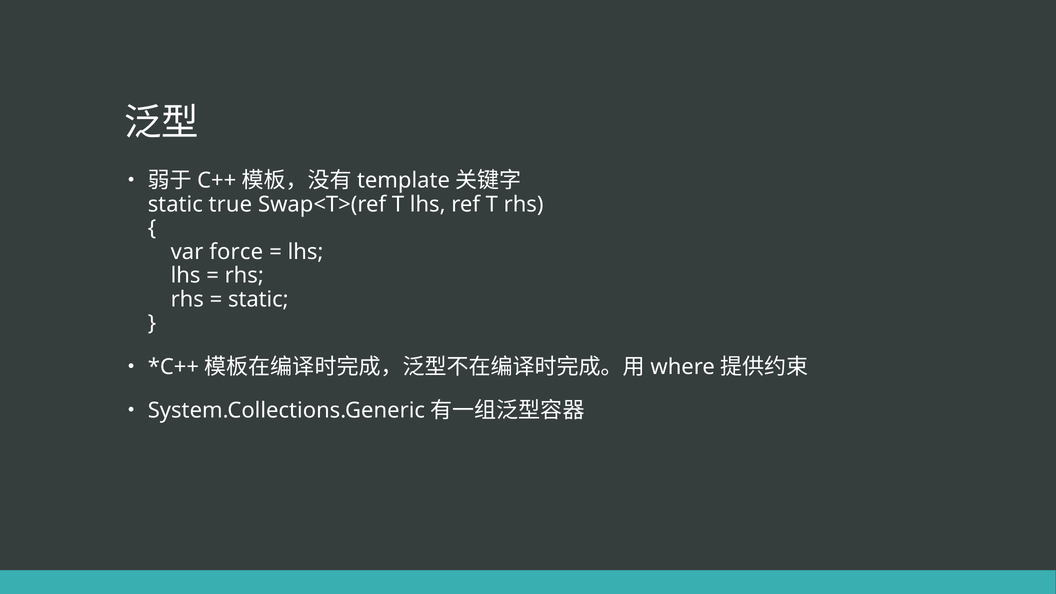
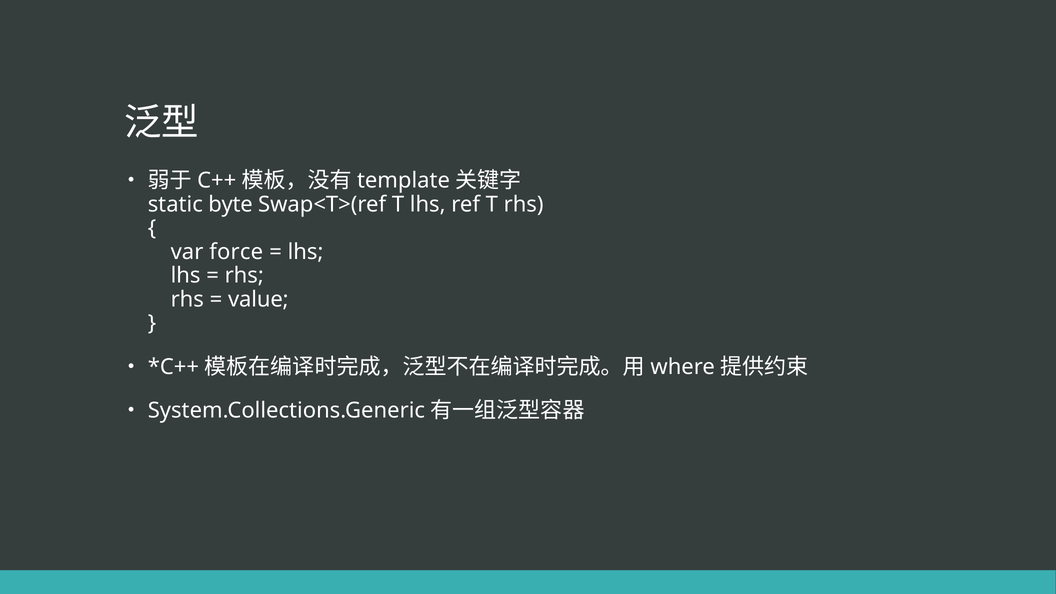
true: true -> byte
static at (258, 299): static -> value
